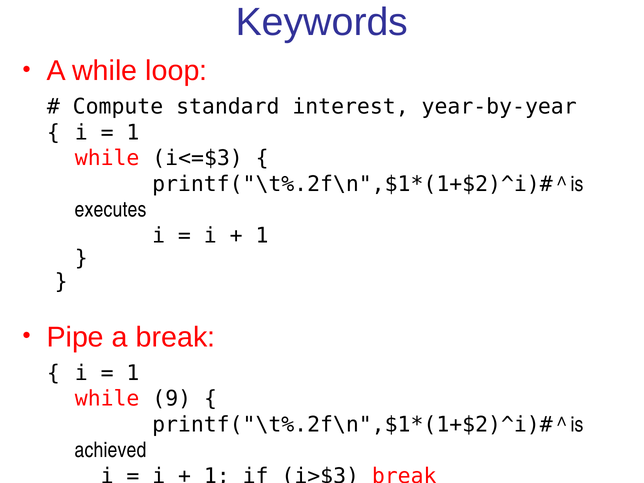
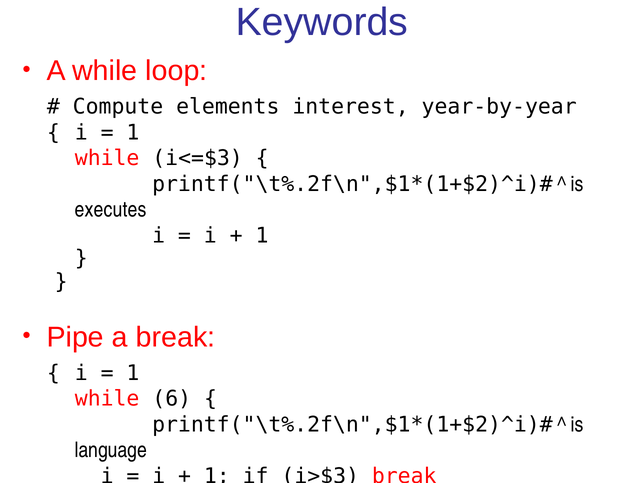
standard: standard -> elements
9: 9 -> 6
achieved: achieved -> language
